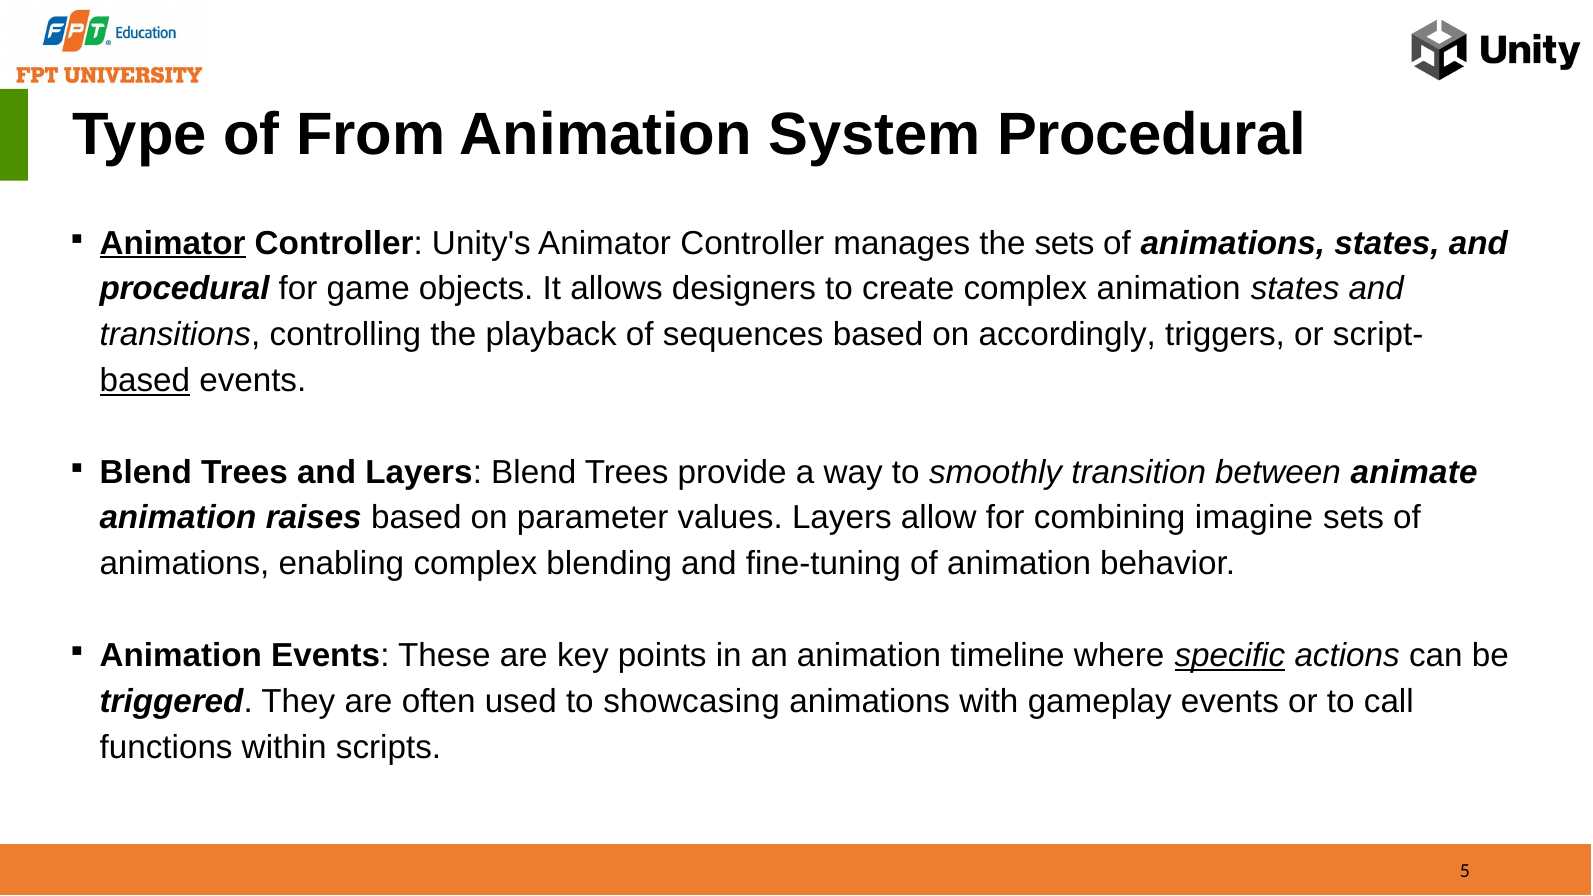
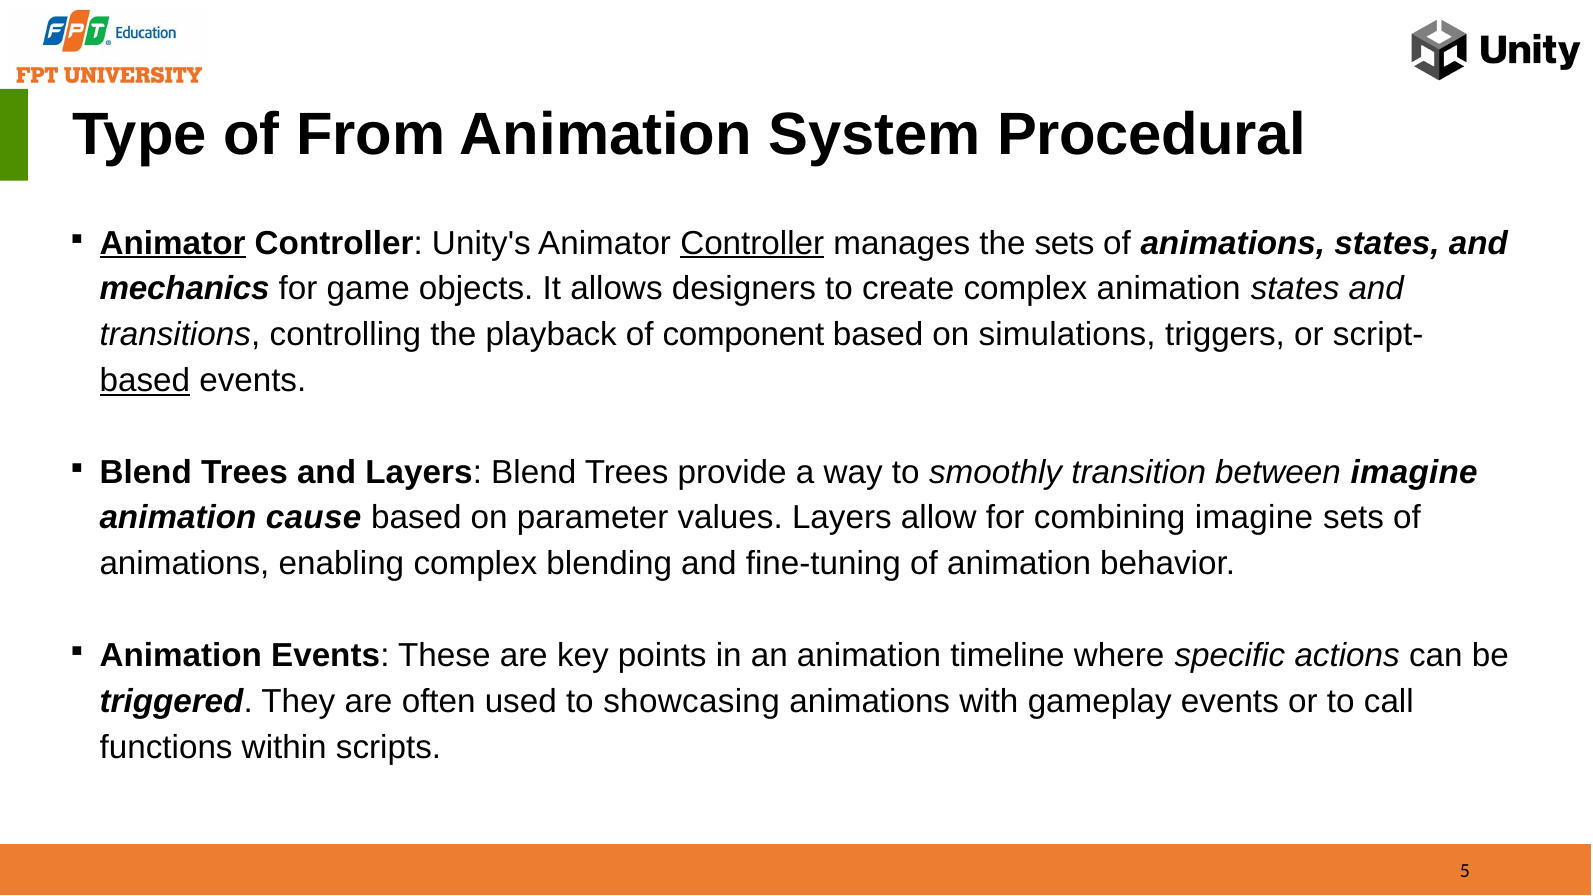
Controller at (752, 243) underline: none -> present
procedural at (185, 289): procedural -> mechanics
sequences: sequences -> component
accordingly: accordingly -> simulations
between animate: animate -> imagine
raises: raises -> cause
specific underline: present -> none
